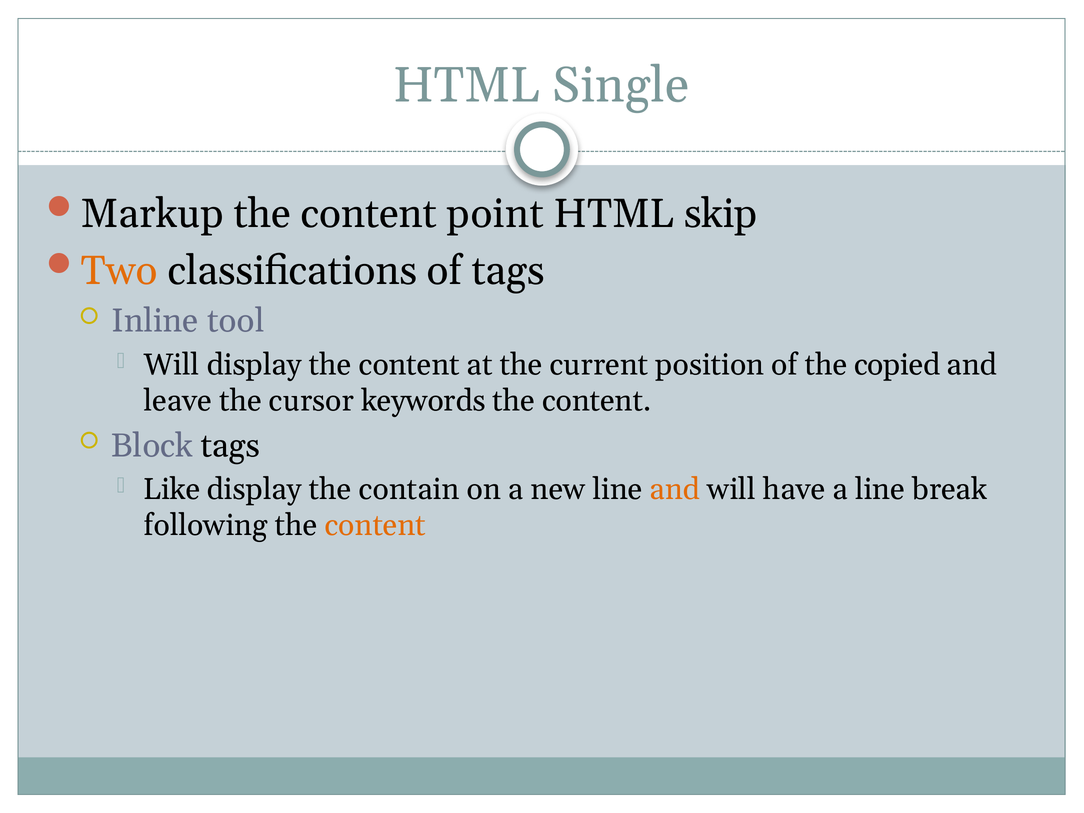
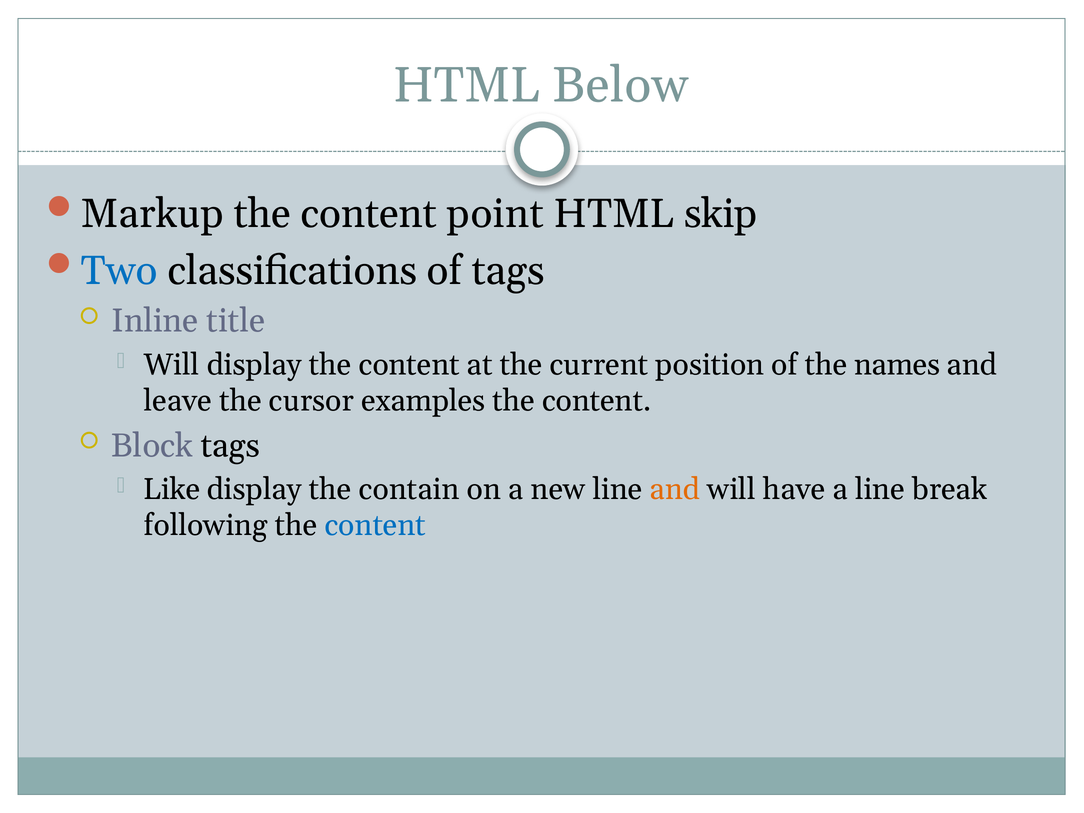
Single: Single -> Below
Two colour: orange -> blue
tool: tool -> title
copied: copied -> names
keywords: keywords -> examples
content at (375, 526) colour: orange -> blue
